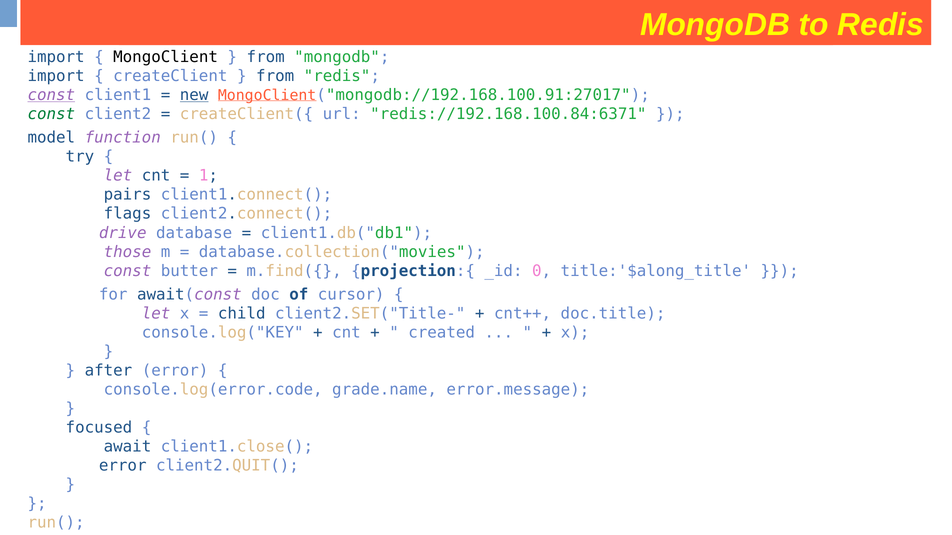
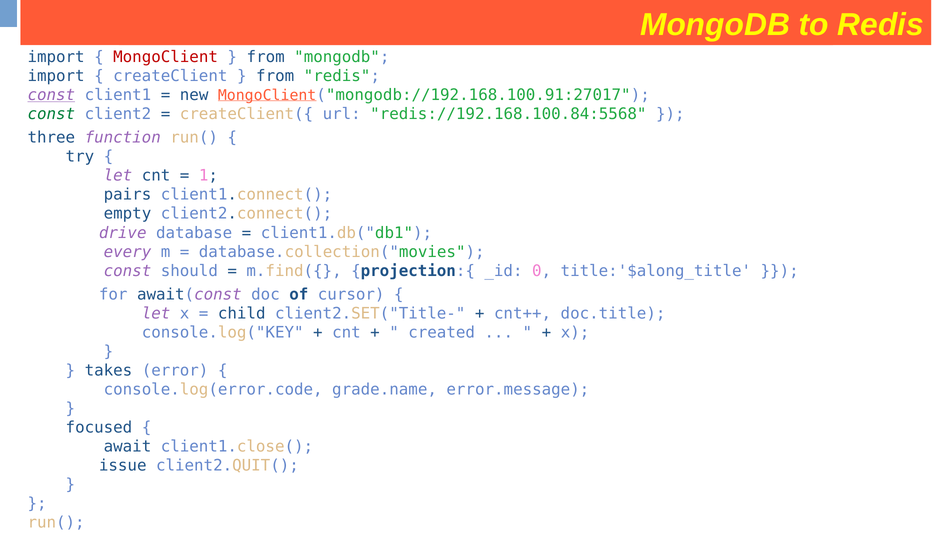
MongoClient colour: black -> red
new underline: present -> none
redis://192.168.100.84:6371: redis://192.168.100.84:6371 -> redis://192.168.100.84:5568
model: model -> three
flags: flags -> empty
those: those -> every
butter: butter -> should
after: after -> takes
error at (123, 466): error -> issue
